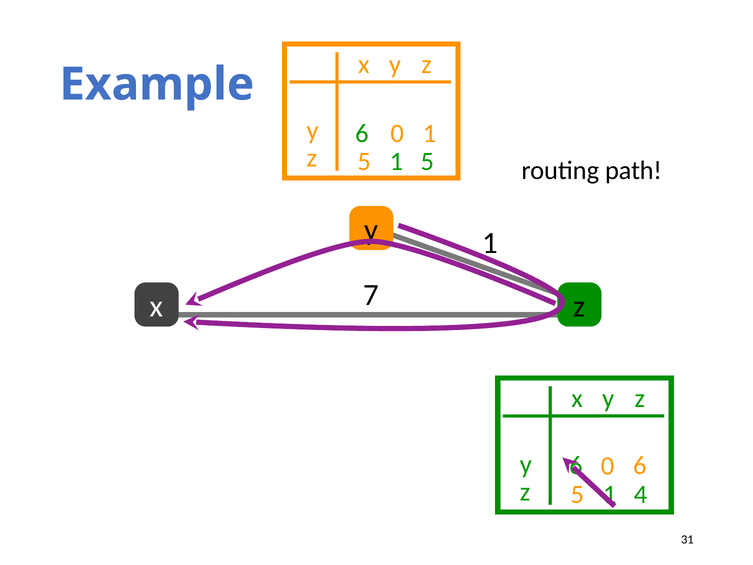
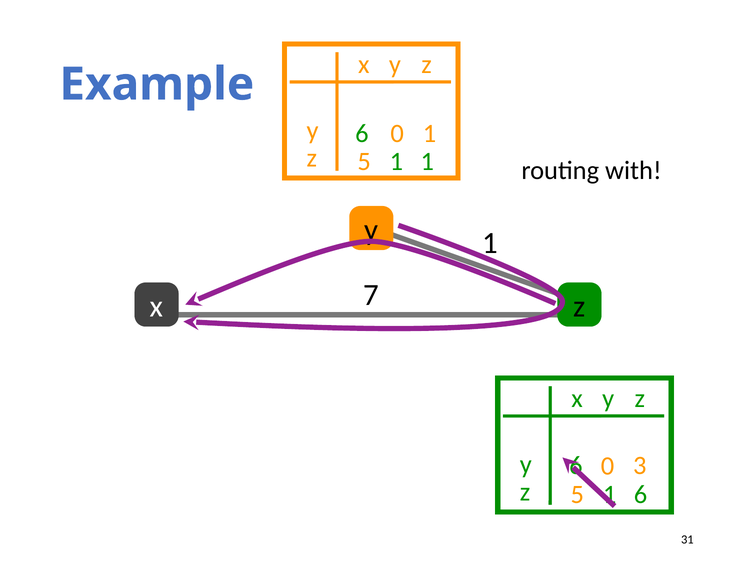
1 5: 5 -> 1
path: path -> with
6 at (640, 465): 6 -> 3
4 at (641, 494): 4 -> 6
